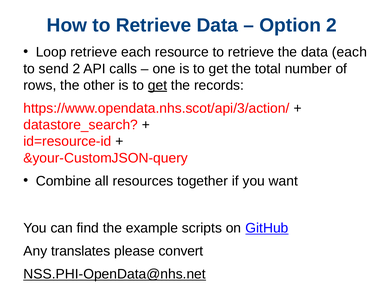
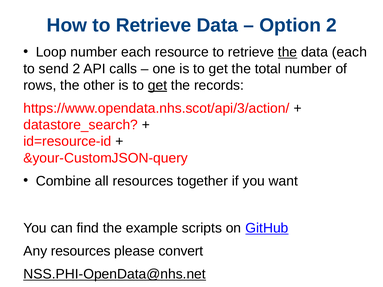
Loop retrieve: retrieve -> number
the at (288, 52) underline: none -> present
Any translates: translates -> resources
